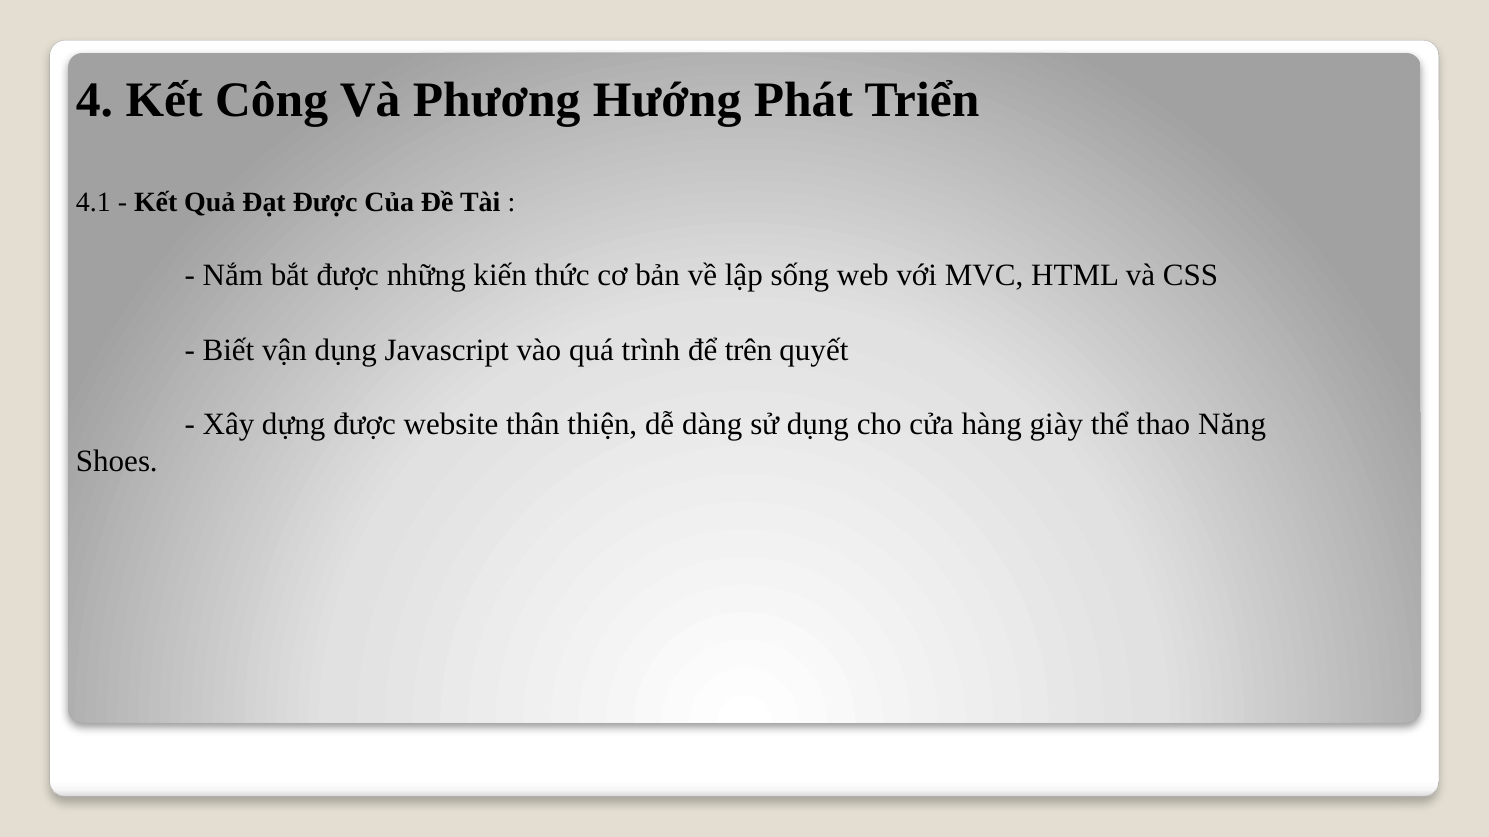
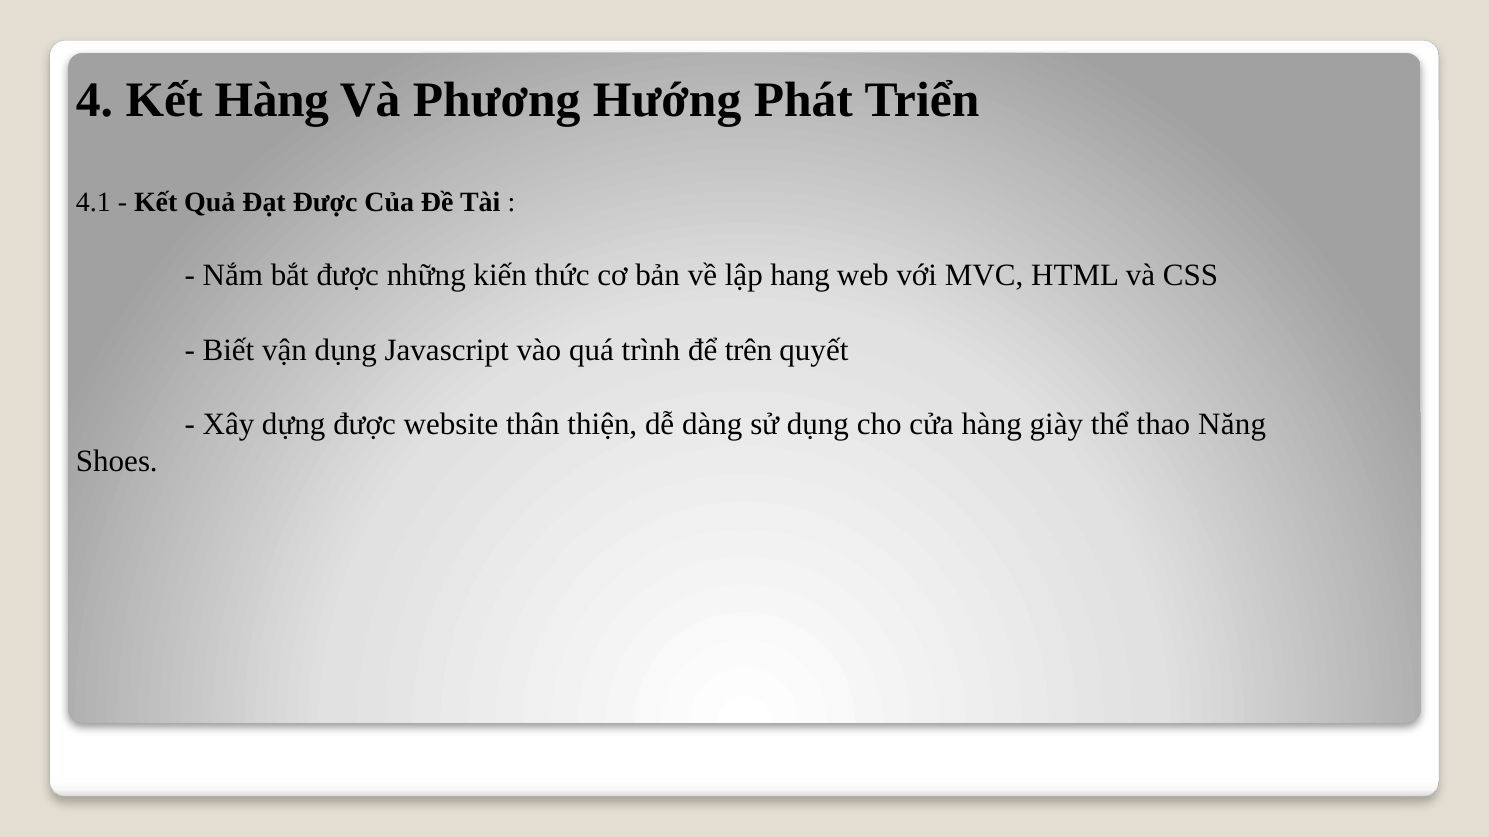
Kết Công: Công -> Hàng
sống: sống -> hang
